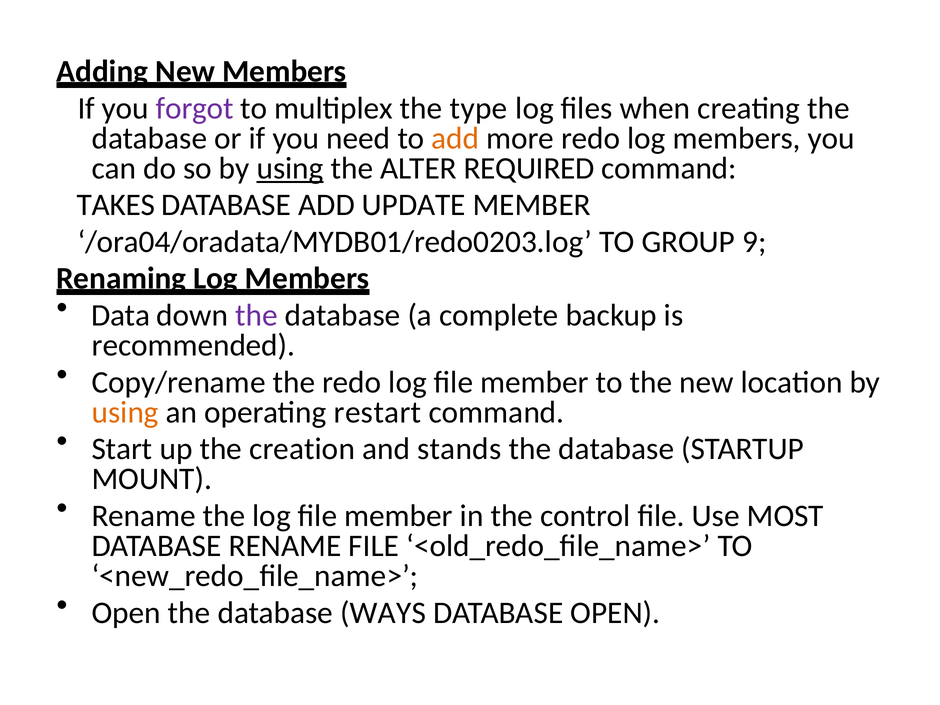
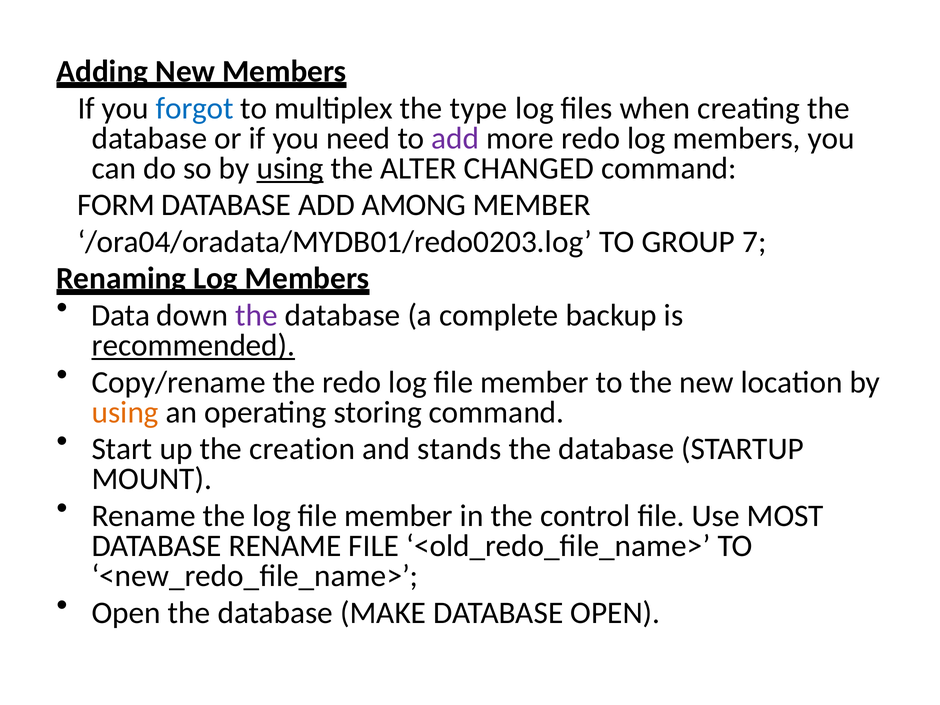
forgot colour: purple -> blue
add at (455, 138) colour: orange -> purple
REQUIRED: REQUIRED -> CHANGED
TAKES: TAKES -> FORM
UPDATE: UPDATE -> AMONG
9: 9 -> 7
recommended underline: none -> present
restart: restart -> storing
WAYS: WAYS -> MAKE
